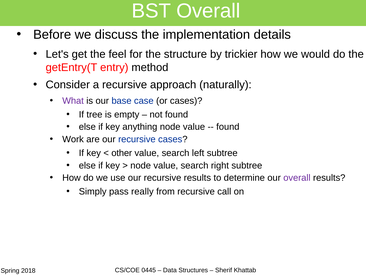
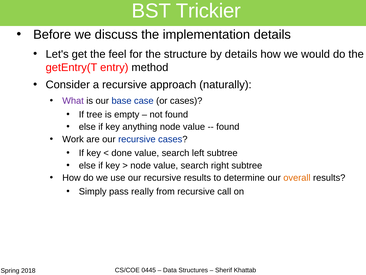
BST Overall: Overall -> Trickier
by trickier: trickier -> details
other: other -> done
overall at (297, 178) colour: purple -> orange
